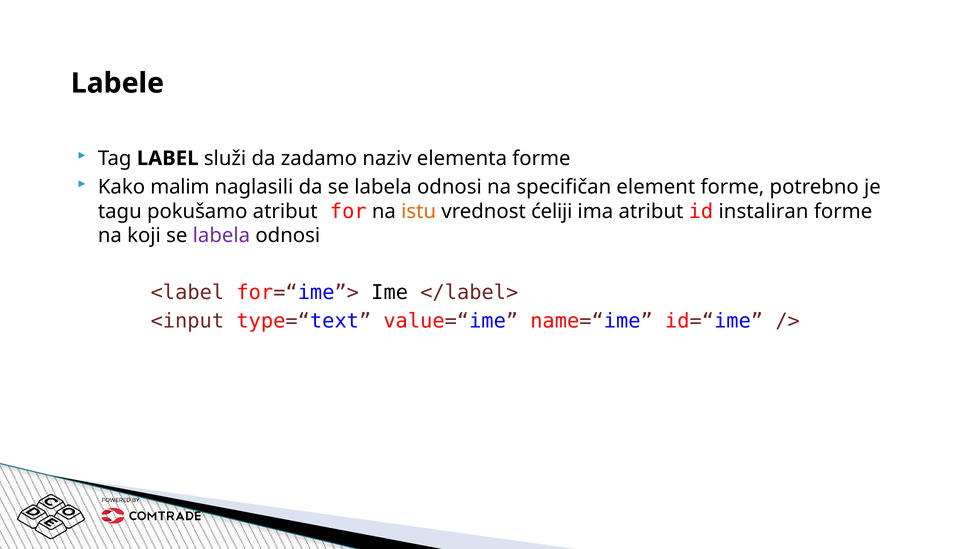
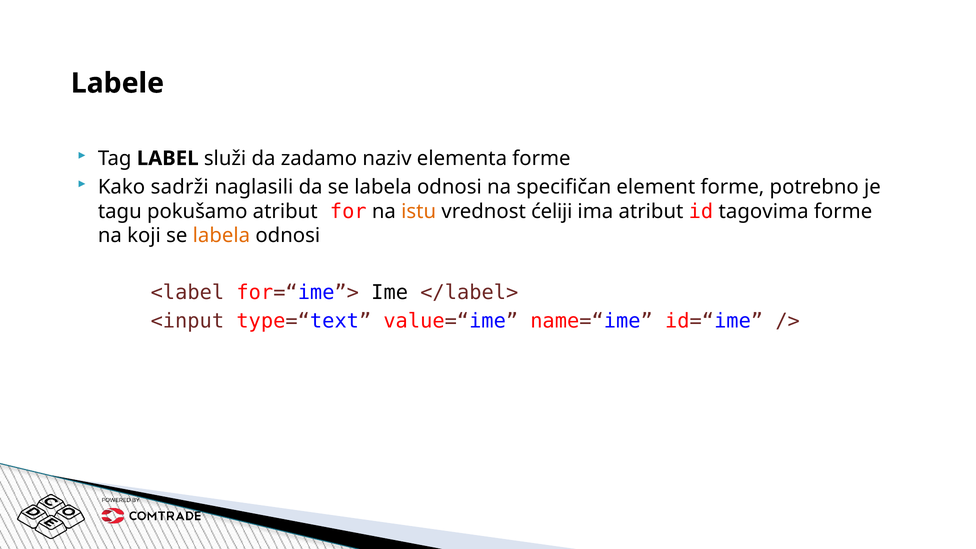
malim: malim -> sadrži
instaliran: instaliran -> tagovima
labela at (221, 236) colour: purple -> orange
